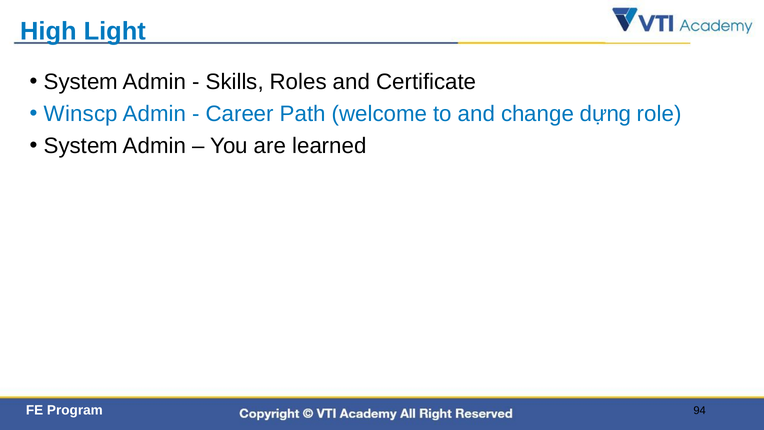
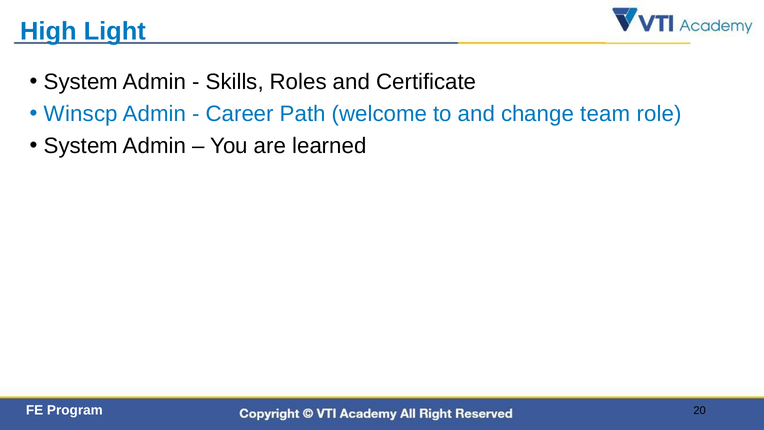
dựng: dựng -> team
94: 94 -> 20
